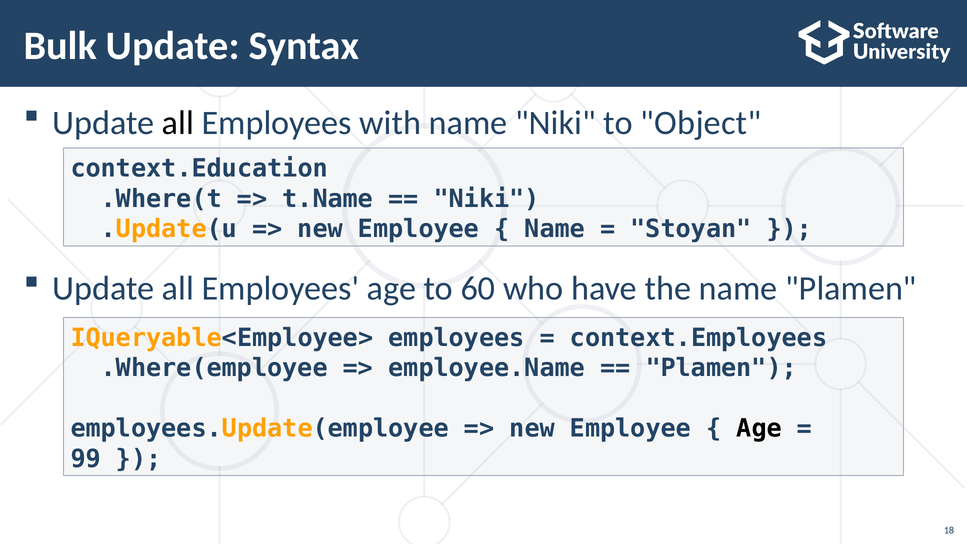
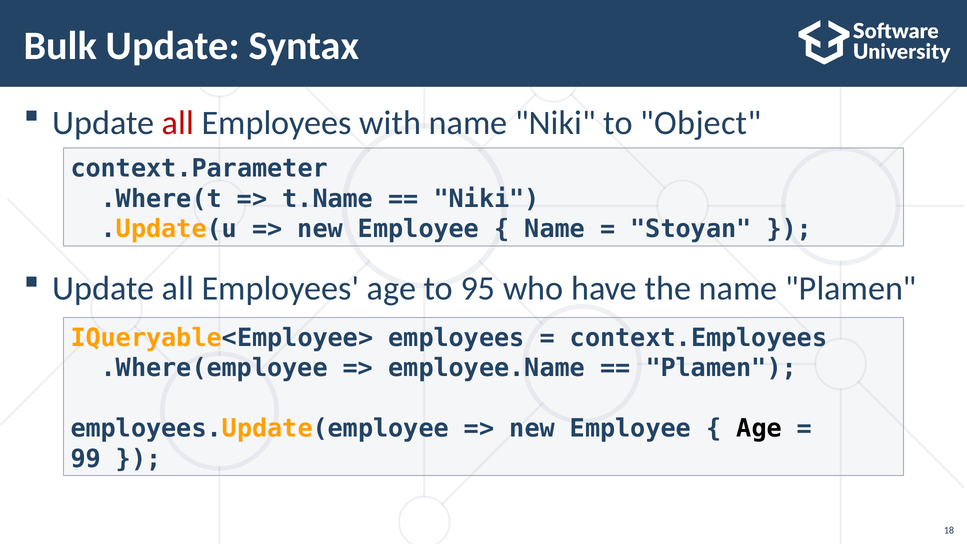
all at (178, 123) colour: black -> red
context.Education: context.Education -> context.Parameter
60: 60 -> 95
